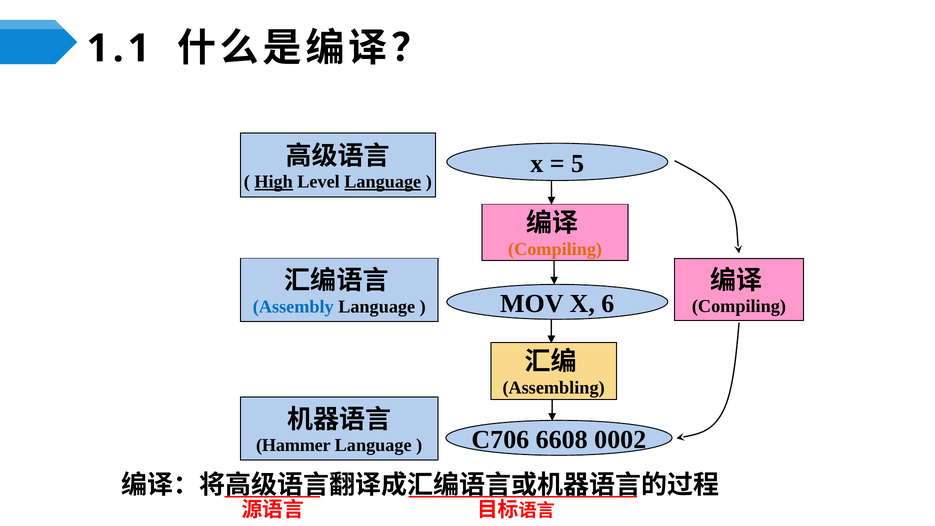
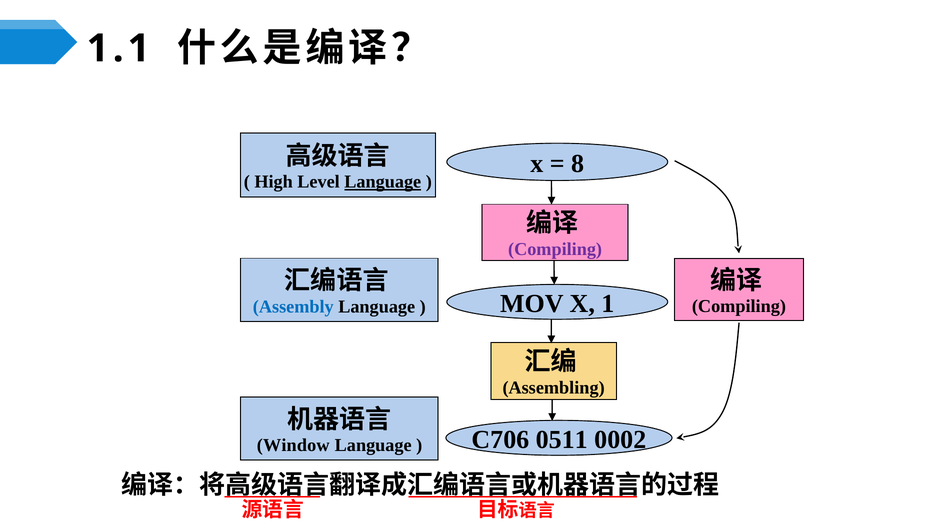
5: 5 -> 8
High underline: present -> none
Compiling at (555, 249) colour: orange -> purple
6: 6 -> 1
6608: 6608 -> 0511
Hammer: Hammer -> Window
